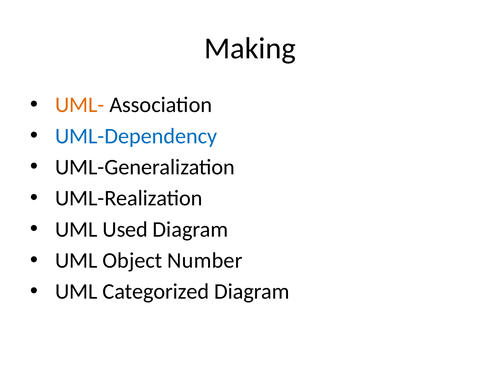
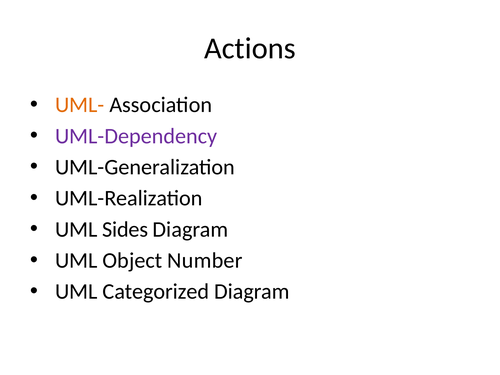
Making: Making -> Actions
UML-Dependency colour: blue -> purple
Used: Used -> Sides
